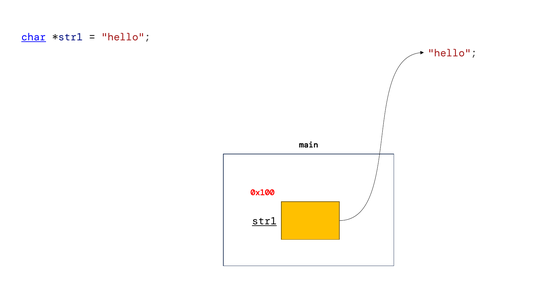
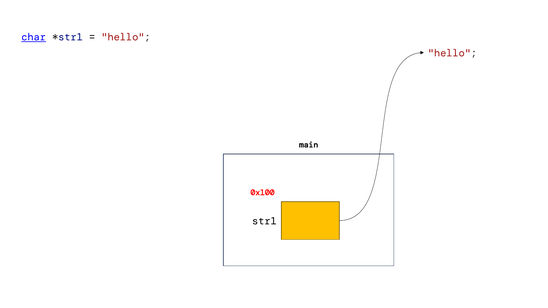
str1 underline: present -> none
